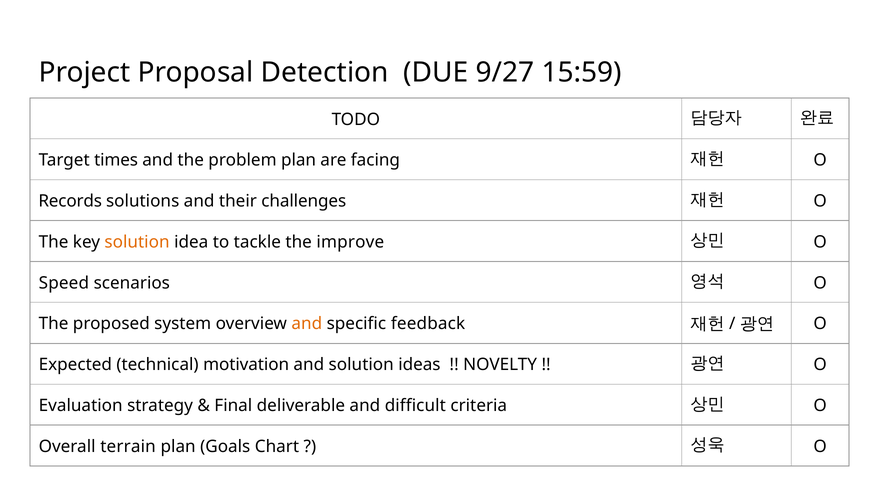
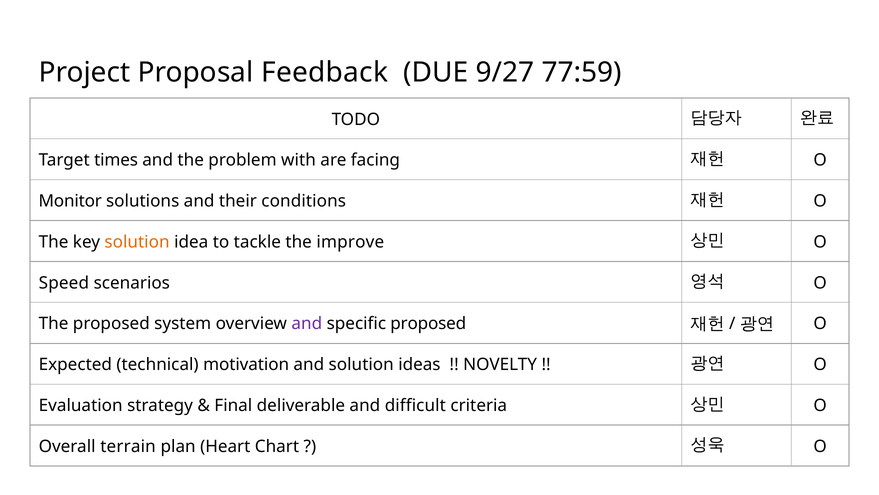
Detection: Detection -> Feedback
15:59: 15:59 -> 77:59
problem plan: plan -> with
Records: Records -> Monitor
challenges: challenges -> conditions
and at (307, 323) colour: orange -> purple
specific feedback: feedback -> proposed
Goals: Goals -> Heart
